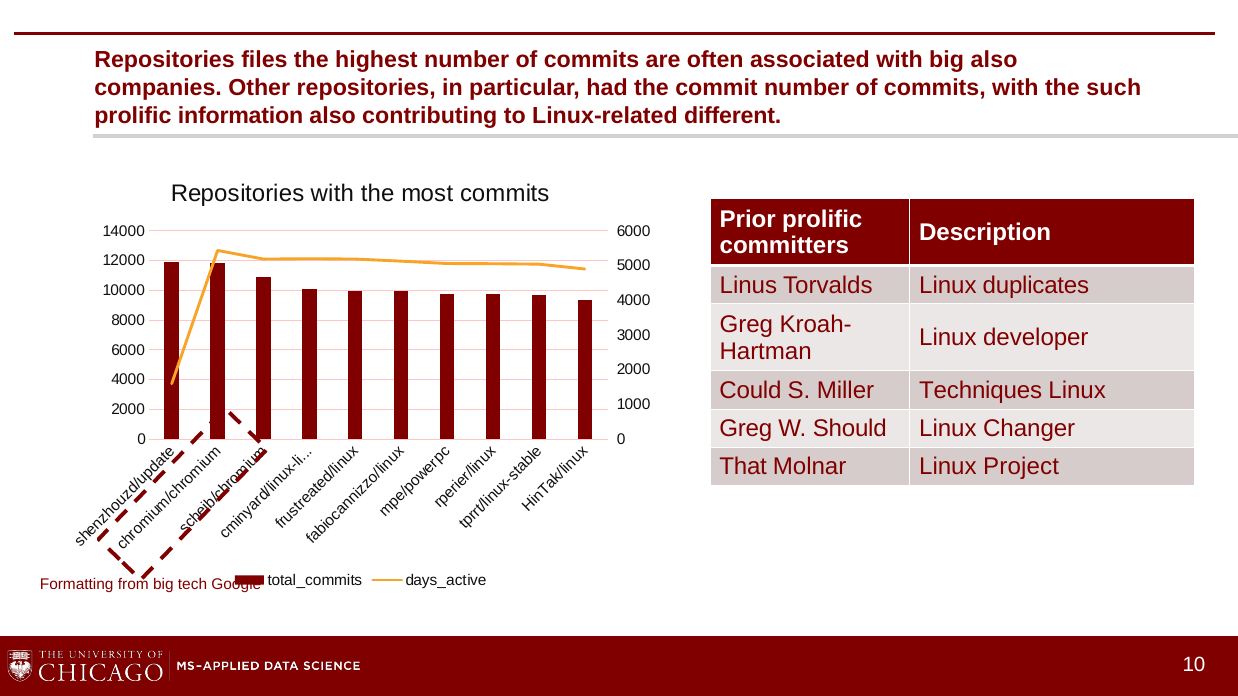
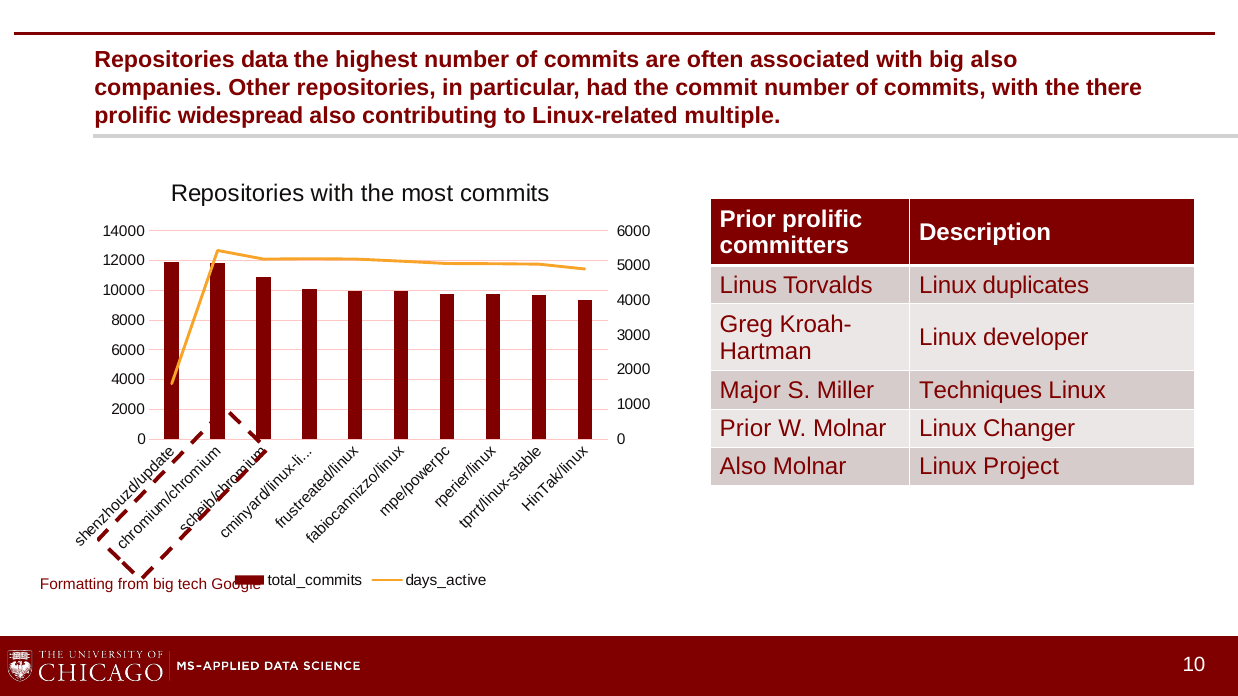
files: files -> data
such: such -> there
information: information -> widespread
different: different -> multiple
Could: Could -> Major
Greg at (746, 429): Greg -> Prior
W Should: Should -> Molnar
That at (743, 467): That -> Also
